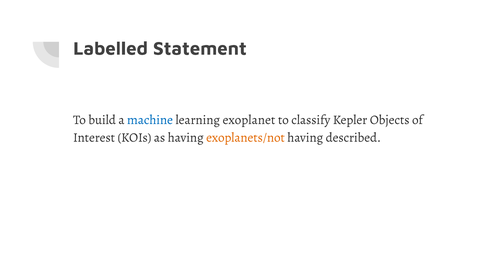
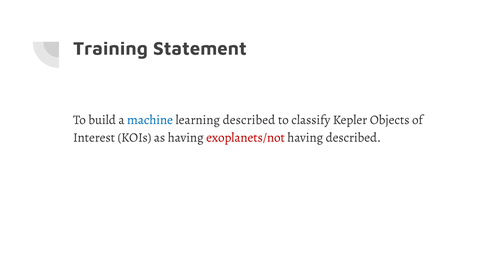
Labelled: Labelled -> Training
learning exoplanet: exoplanet -> described
exoplanets/not colour: orange -> red
